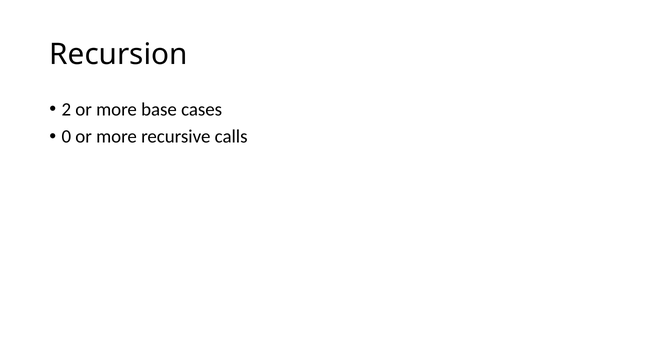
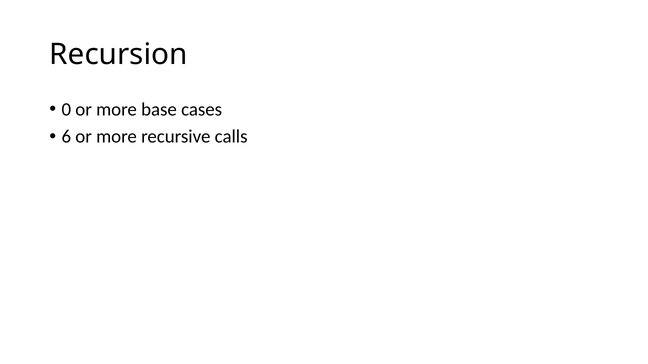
2: 2 -> 0
0: 0 -> 6
